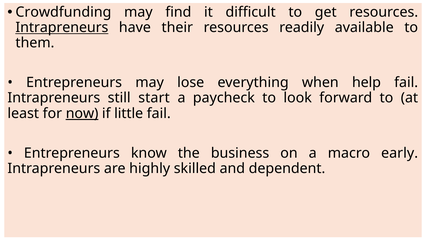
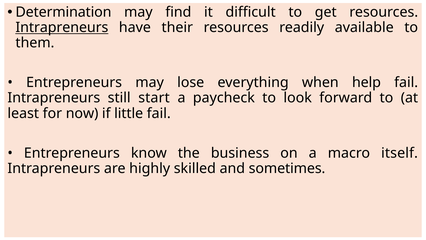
Crowdfunding: Crowdfunding -> Determination
now underline: present -> none
early: early -> itself
dependent: dependent -> sometimes
